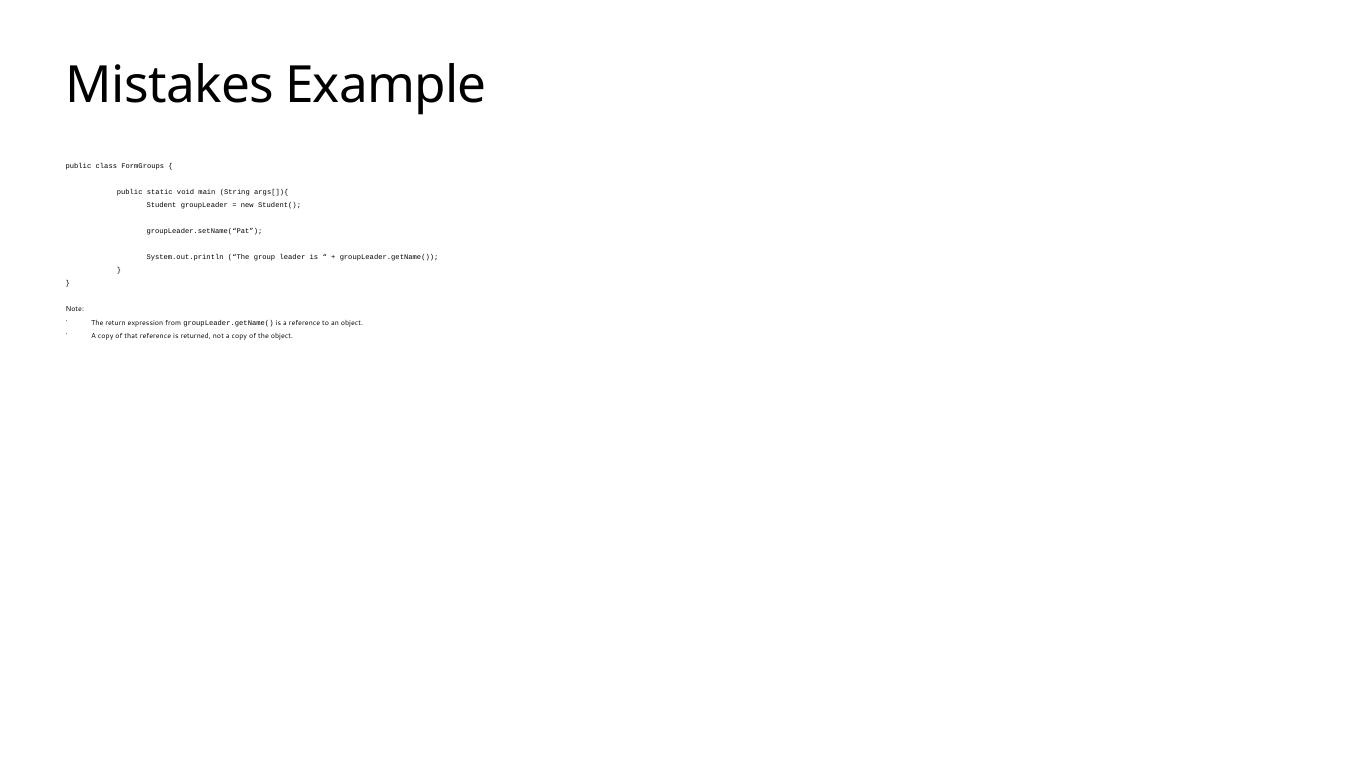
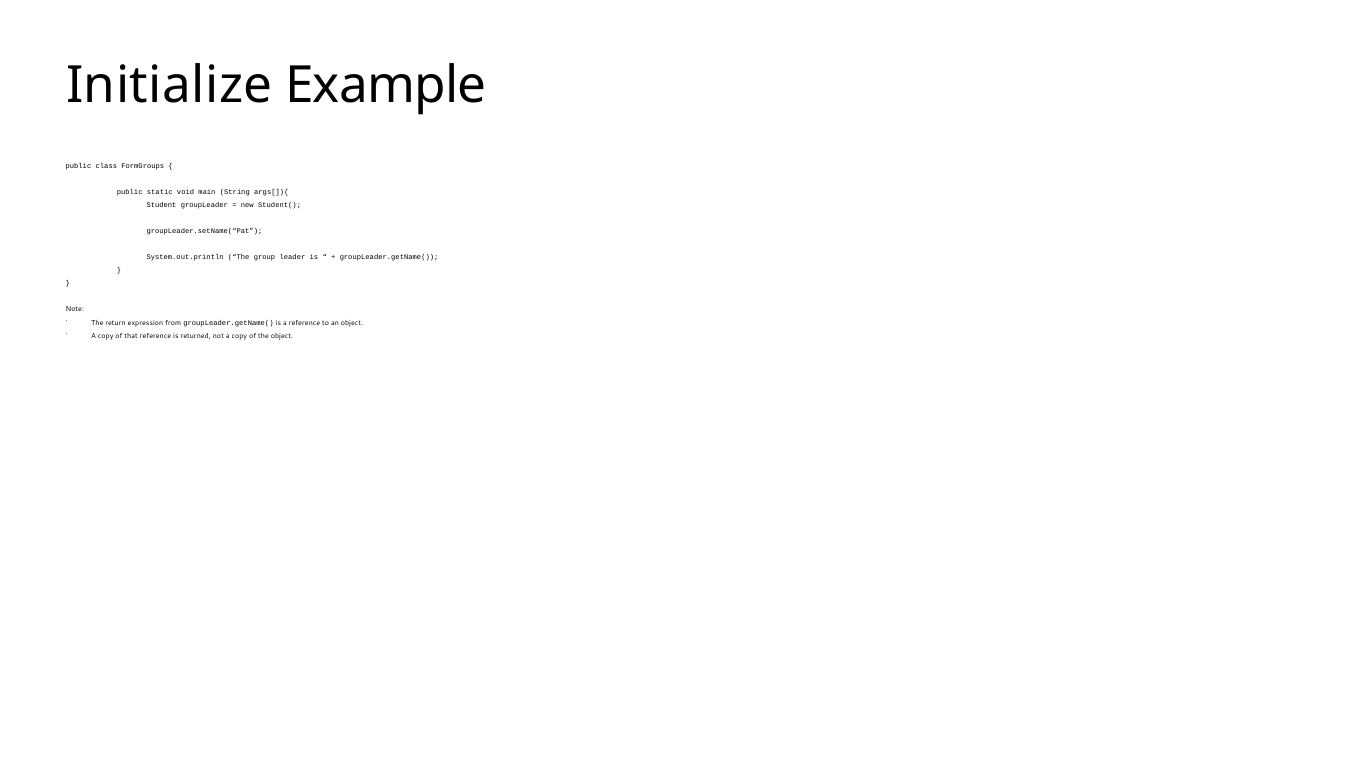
Mistakes: Mistakes -> Initialize
